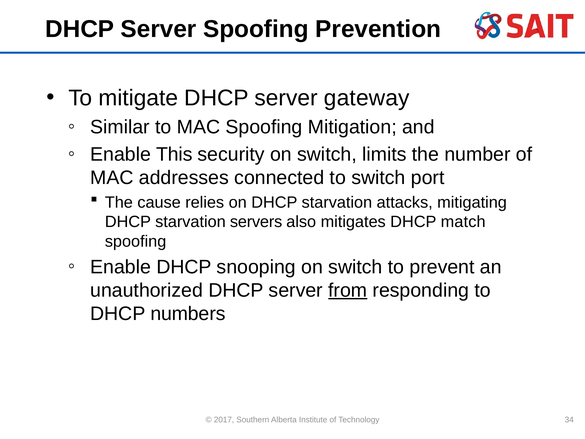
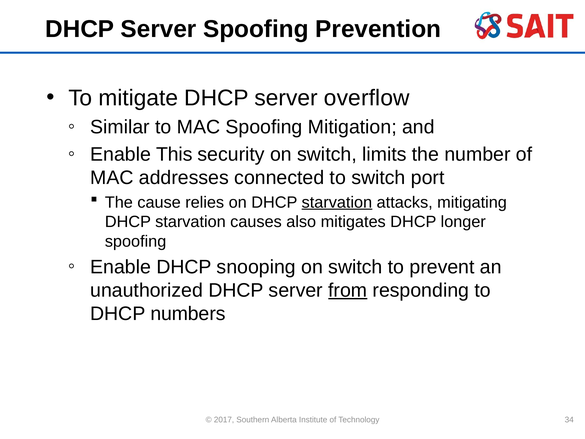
gateway: gateway -> overflow
starvation at (337, 202) underline: none -> present
servers: servers -> causes
match: match -> longer
